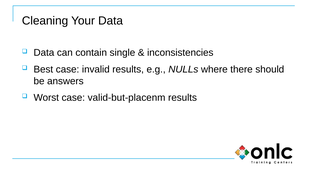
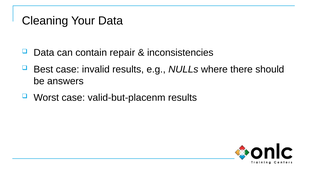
single: single -> repair
